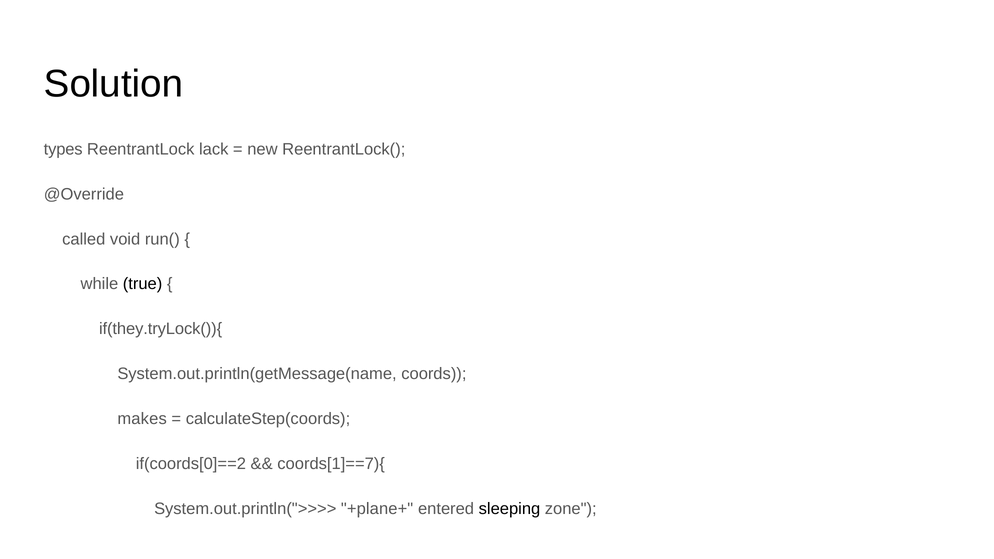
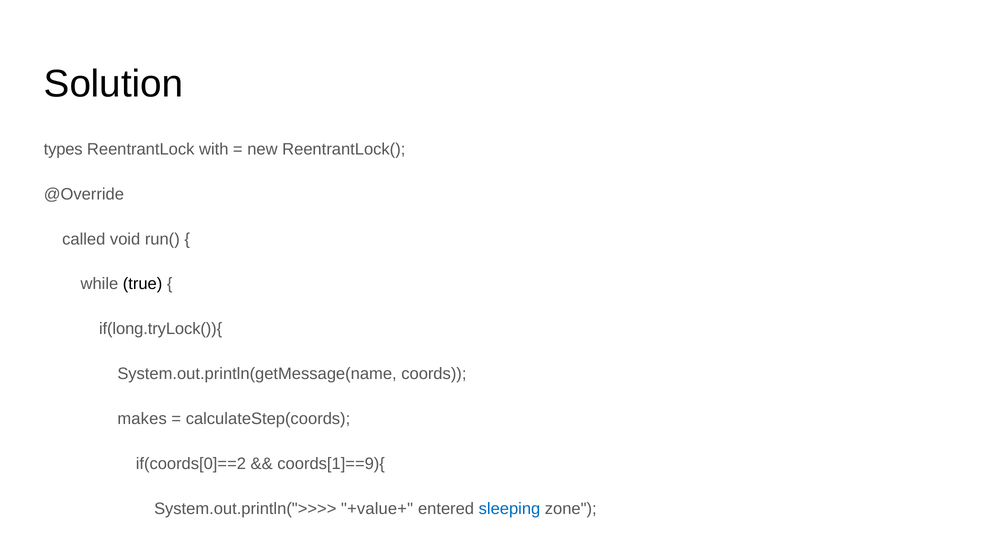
lack: lack -> with
if(they.tryLock()){: if(they.tryLock()){ -> if(long.tryLock()){
coords[1]==7){: coords[1]==7){ -> coords[1]==9){
+plane+: +plane+ -> +value+
sleeping colour: black -> blue
